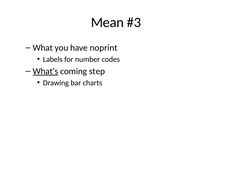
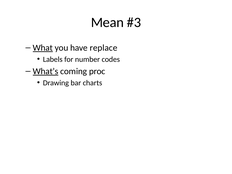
What underline: none -> present
noprint: noprint -> replace
step: step -> proc
